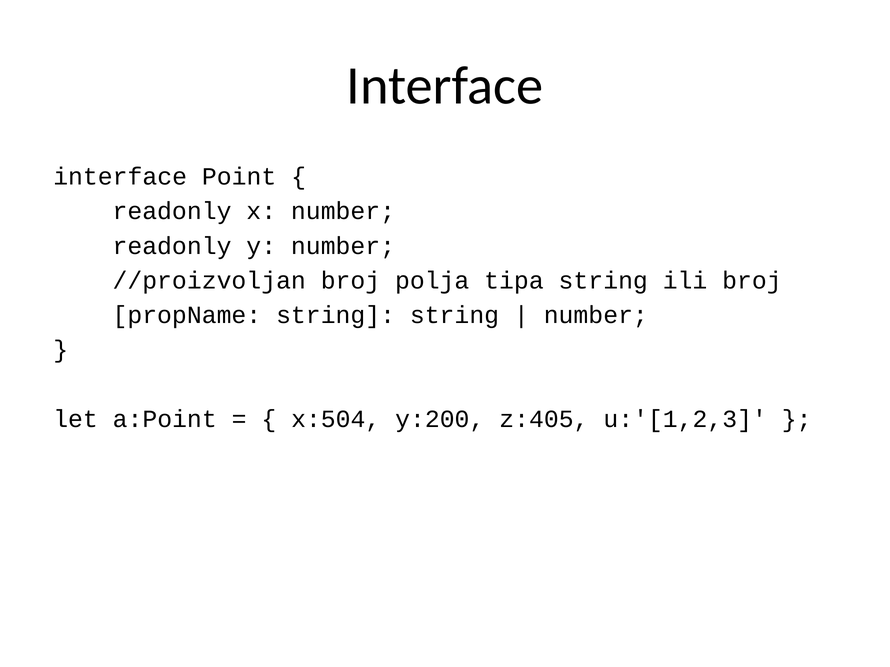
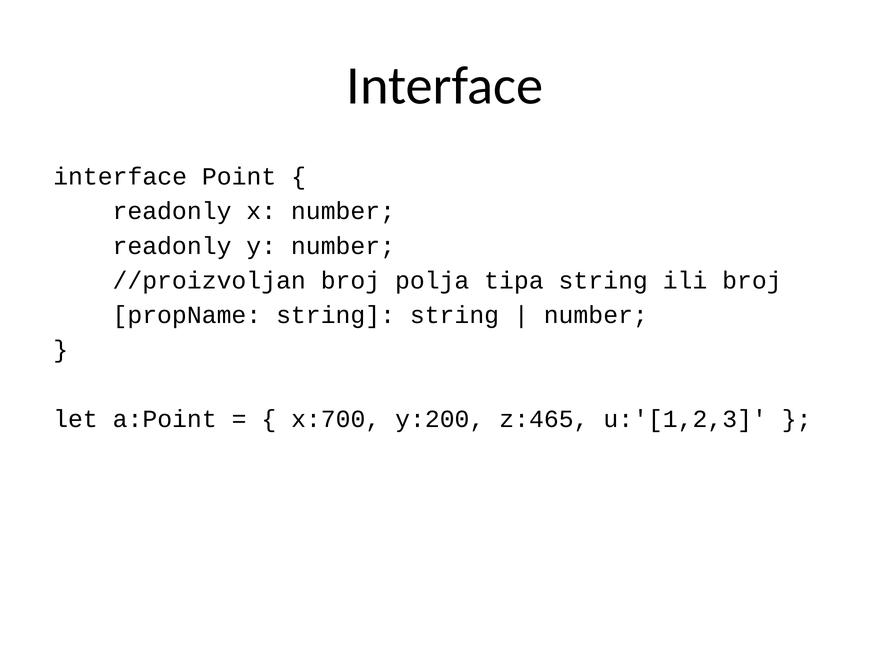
x:504: x:504 -> x:700
z:405: z:405 -> z:465
